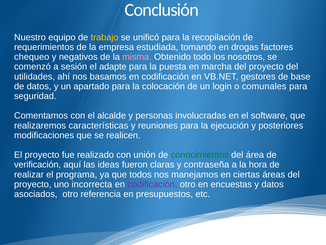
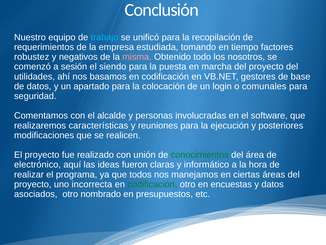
trabajo colour: yellow -> light blue
drogas: drogas -> tiempo
chequeo: chequeo -> robustez
adapte: adapte -> siendo
verificación: verificación -> electrónico
contraseña: contraseña -> informático
codificación at (152, 184) colour: purple -> green
referencia: referencia -> nombrado
